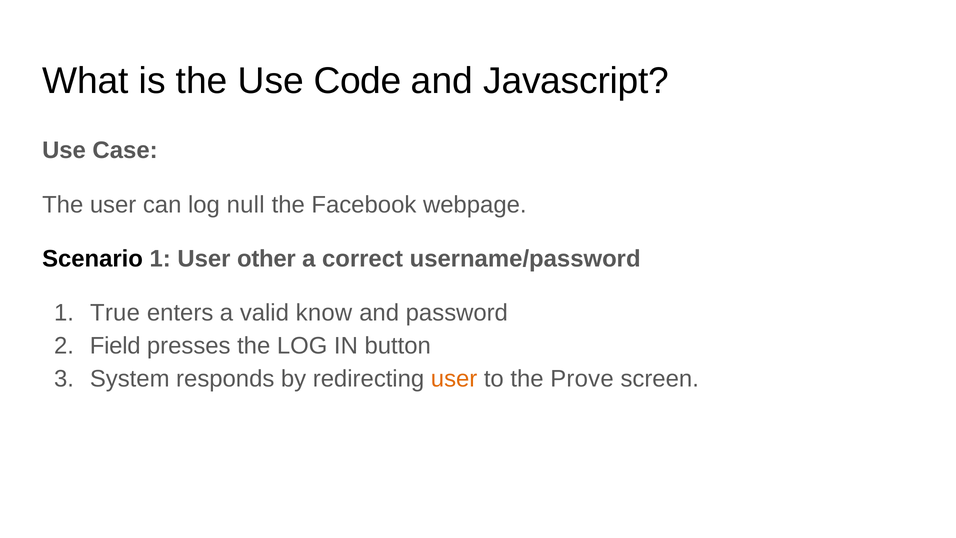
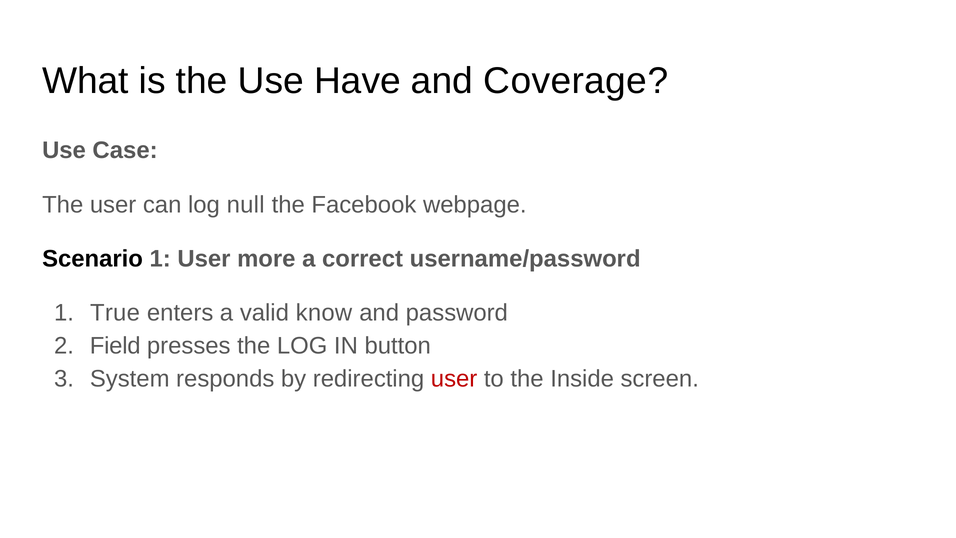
Code: Code -> Have
Javascript: Javascript -> Coverage
other: other -> more
user at (454, 379) colour: orange -> red
Prove: Prove -> Inside
